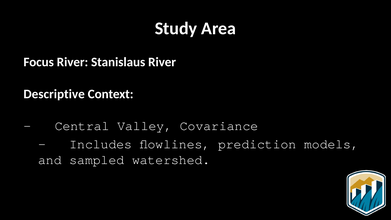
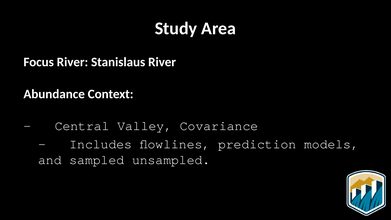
Descriptive: Descriptive -> Abundance
watershed: watershed -> unsampled
